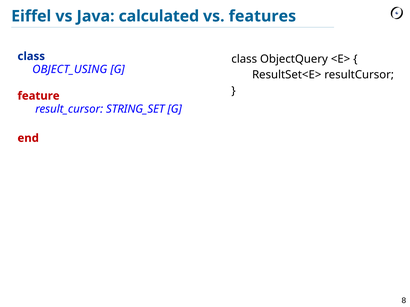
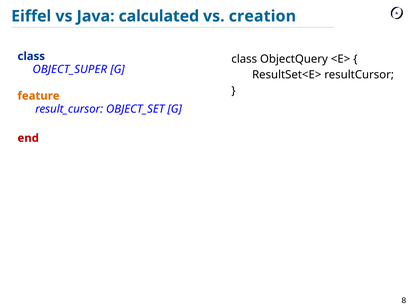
features: features -> creation
OBJECT_USING: OBJECT_USING -> OBJECT_SUPER
feature colour: red -> orange
STRING_SET: STRING_SET -> OBJECT_SET
